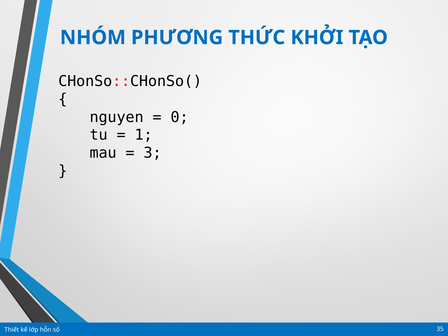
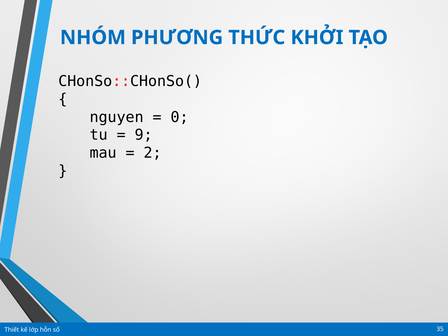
1: 1 -> 9
3: 3 -> 2
